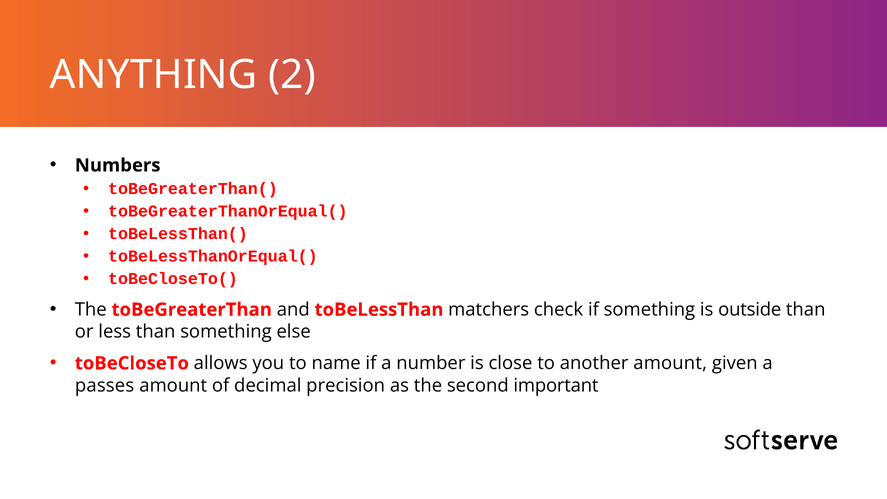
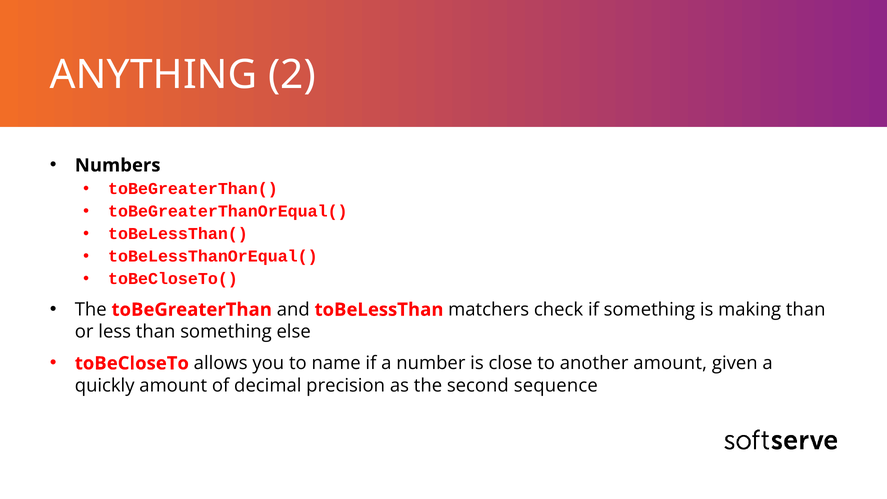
outside: outside -> making
passes: passes -> quickly
important: important -> sequence
